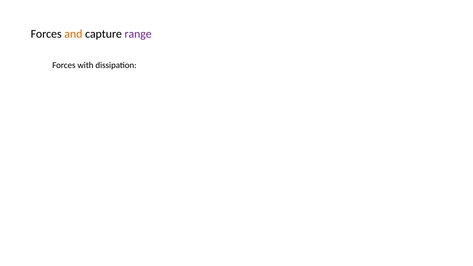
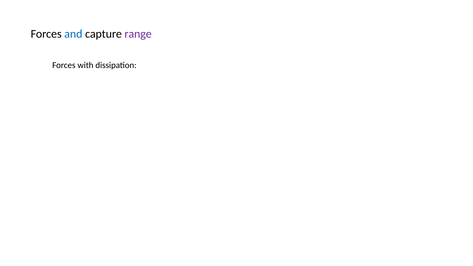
and colour: orange -> blue
